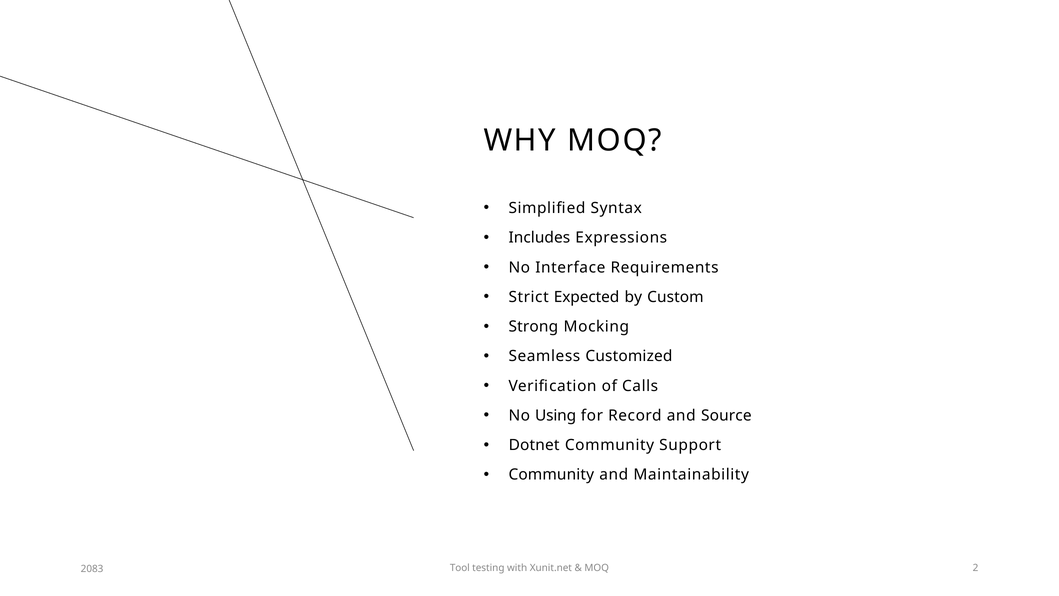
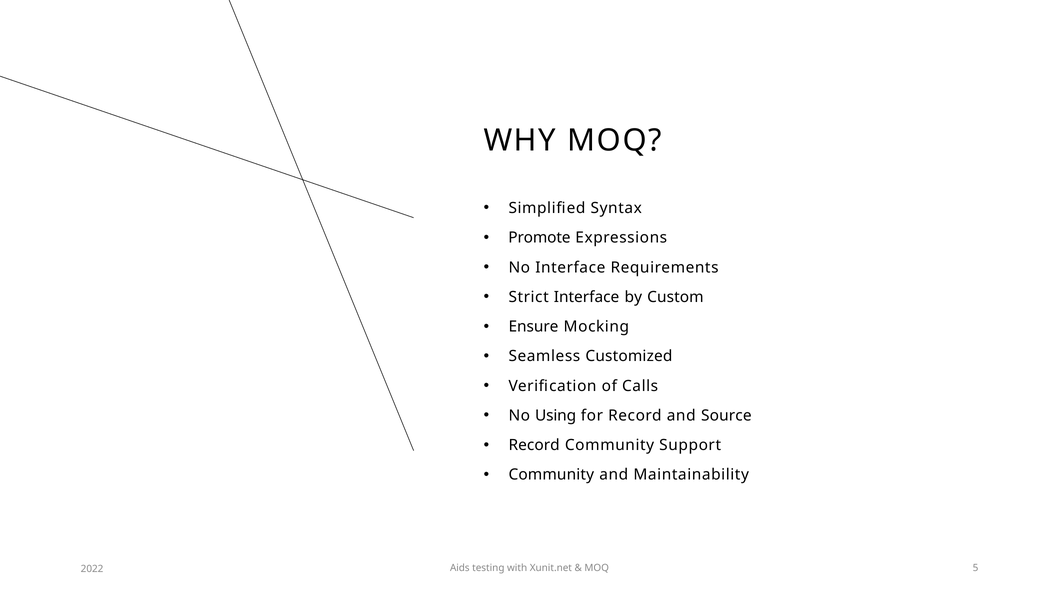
Includes: Includes -> Promote
Strict Expected: Expected -> Interface
Strong: Strong -> Ensure
Dotnet at (534, 445): Dotnet -> Record
Tool: Tool -> Aids
2: 2 -> 5
2083: 2083 -> 2022
